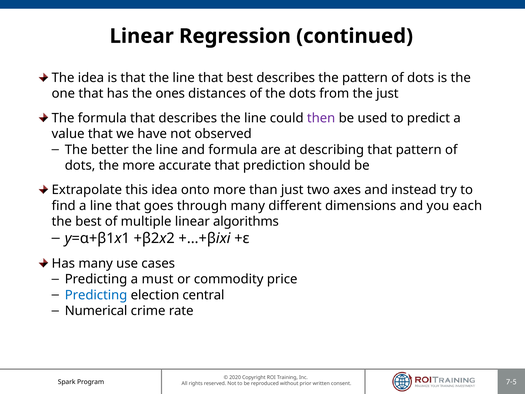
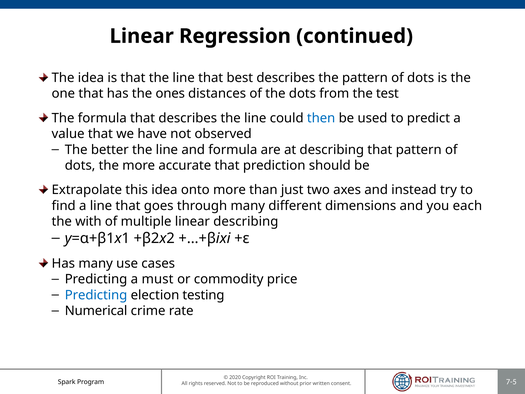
the just: just -> test
then colour: purple -> blue
the best: best -> with
linear algorithms: algorithms -> describing
central: central -> testing
